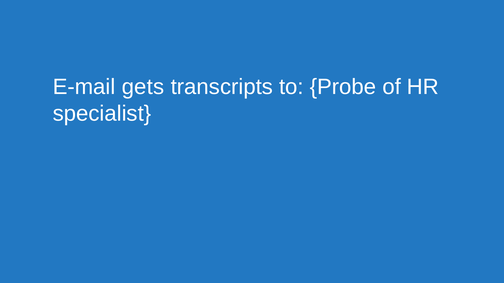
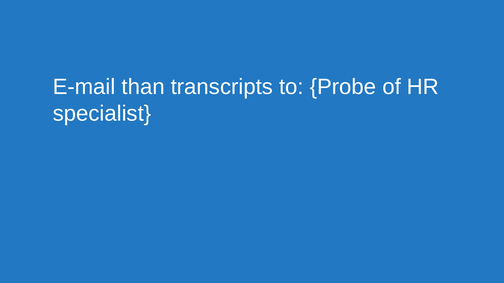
gets: gets -> than
